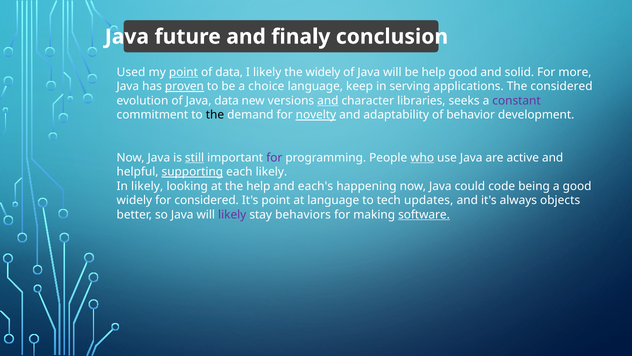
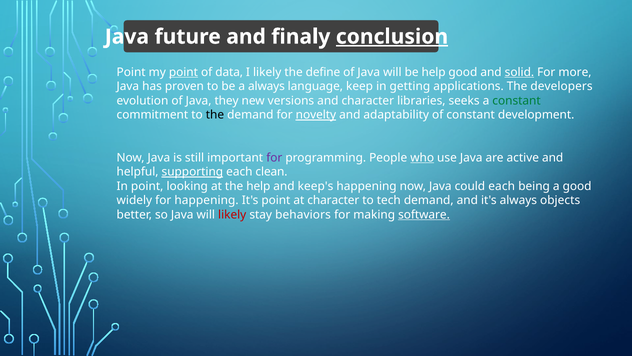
conclusion underline: none -> present
Used at (131, 72): Used -> Point
the widely: widely -> define
solid underline: none -> present
proven underline: present -> none
a choice: choice -> always
serving: serving -> getting
The considered: considered -> developers
Java data: data -> they
and at (328, 101) underline: present -> none
constant at (517, 101) colour: purple -> green
of behavior: behavior -> constant
still underline: present -> none
each likely: likely -> clean
In likely: likely -> point
each's: each's -> keep's
could code: code -> each
for considered: considered -> happening
at language: language -> character
tech updates: updates -> demand
likely at (232, 214) colour: purple -> red
